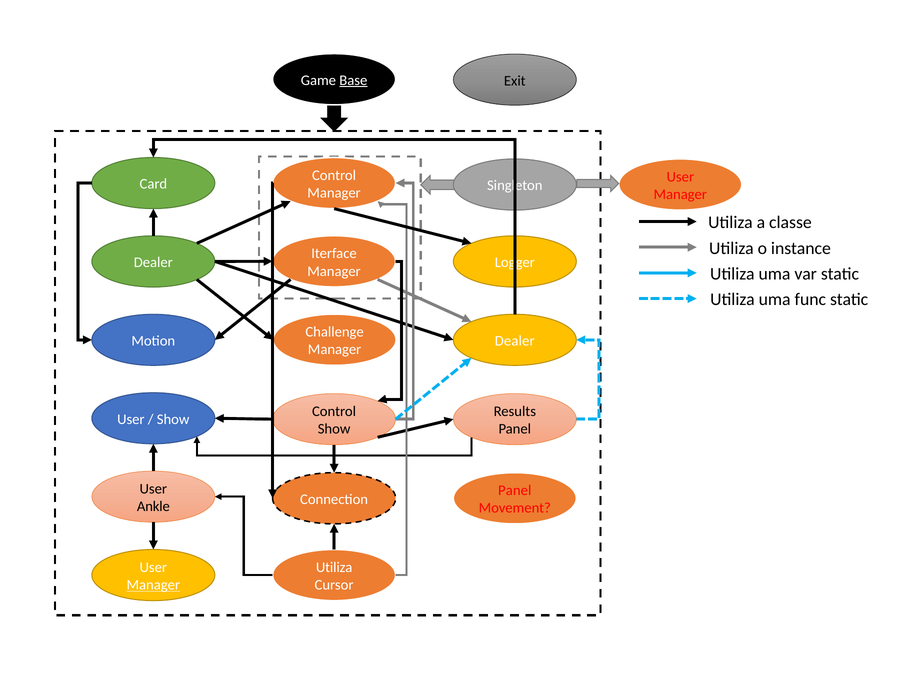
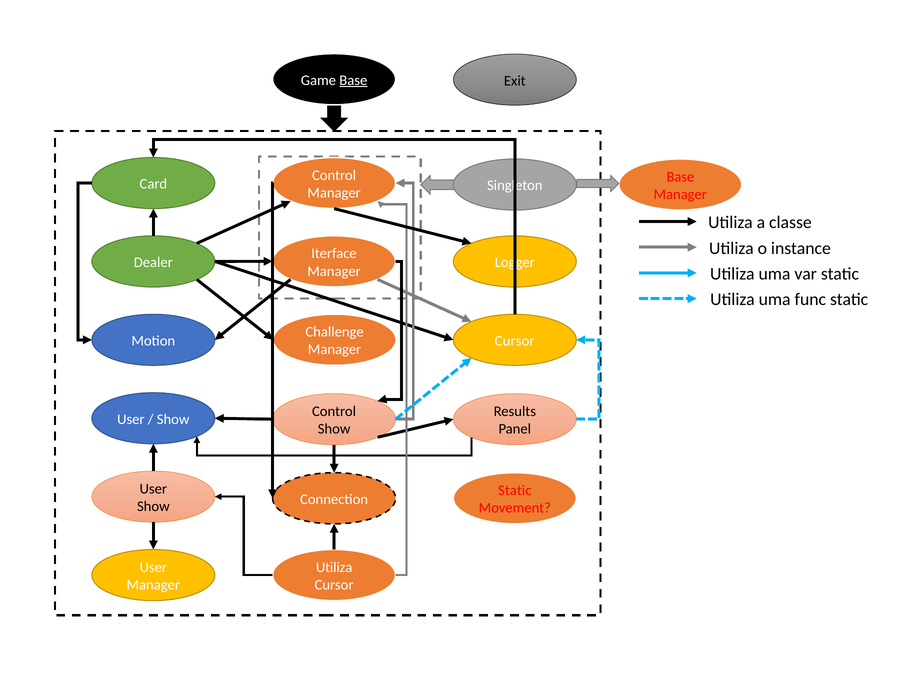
User at (680, 177): User -> Base
Dealer at (515, 341): Dealer -> Cursor
Panel at (515, 490): Panel -> Static
Ankle at (153, 506): Ankle -> Show
Manager at (153, 585) underline: present -> none
